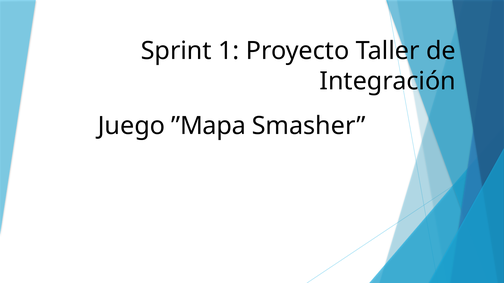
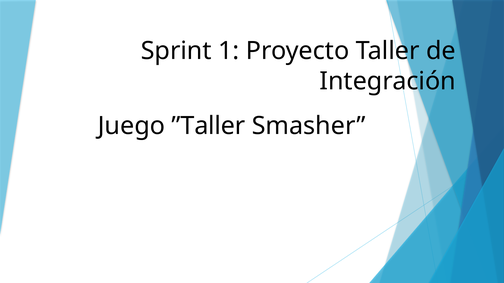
”Mapa: ”Mapa -> ”Taller
